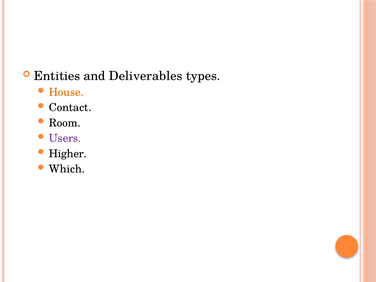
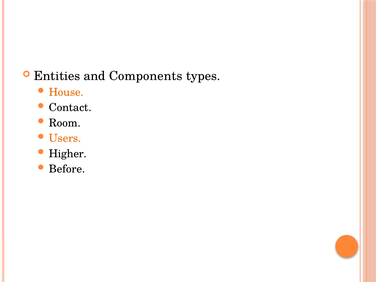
Deliverables: Deliverables -> Components
Users colour: purple -> orange
Which: Which -> Before
